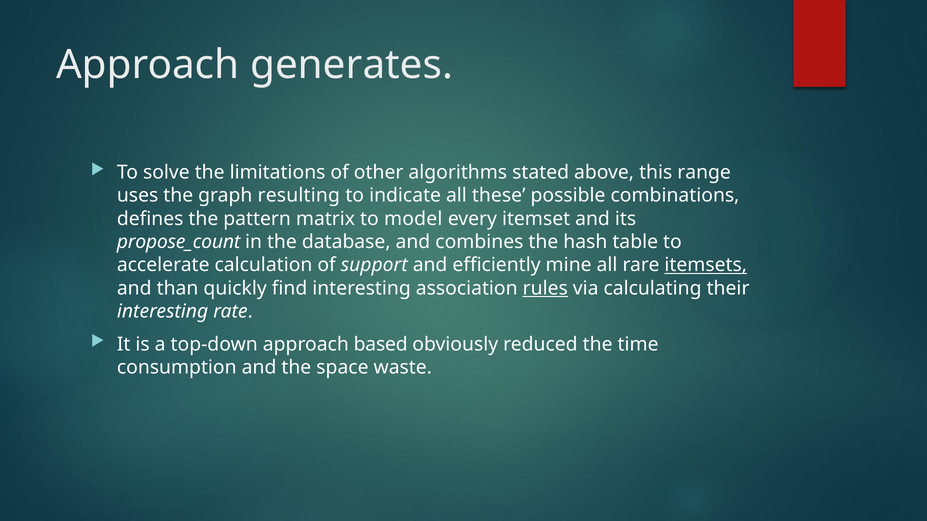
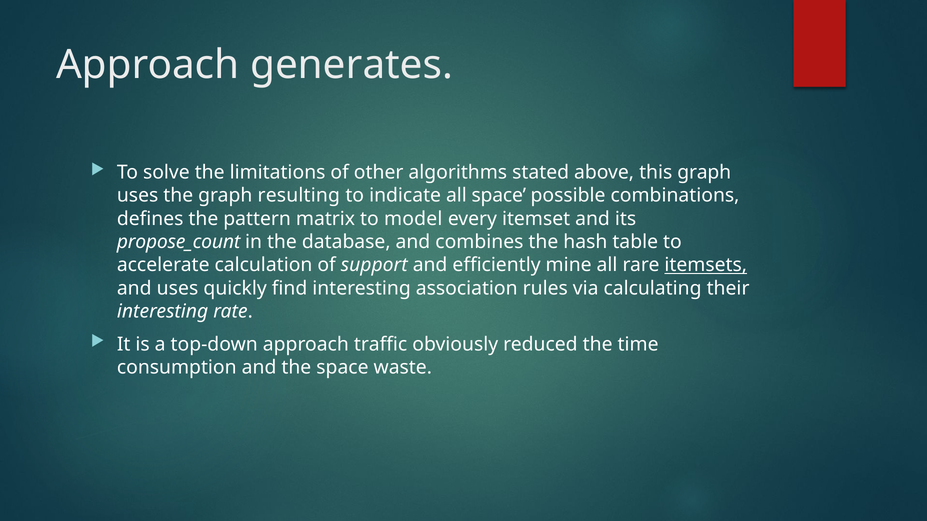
this range: range -> graph
all these: these -> space
and than: than -> uses
rules underline: present -> none
based: based -> traffic
